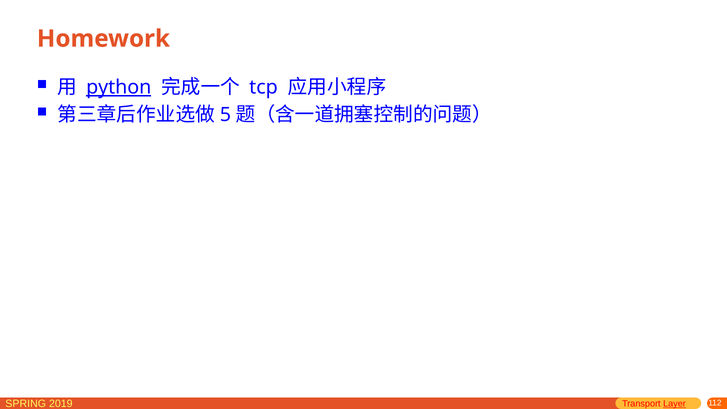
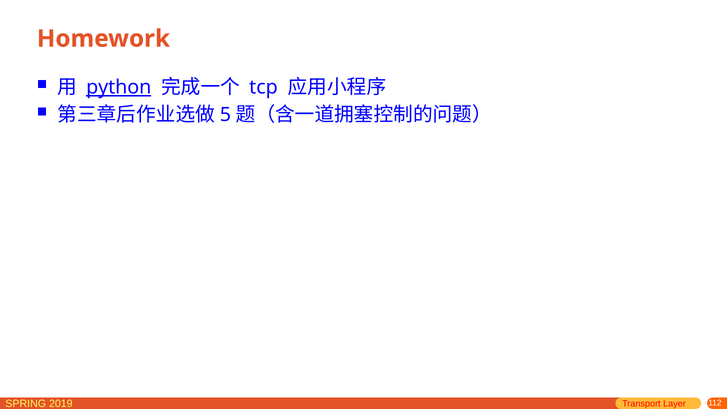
Layer underline: present -> none
